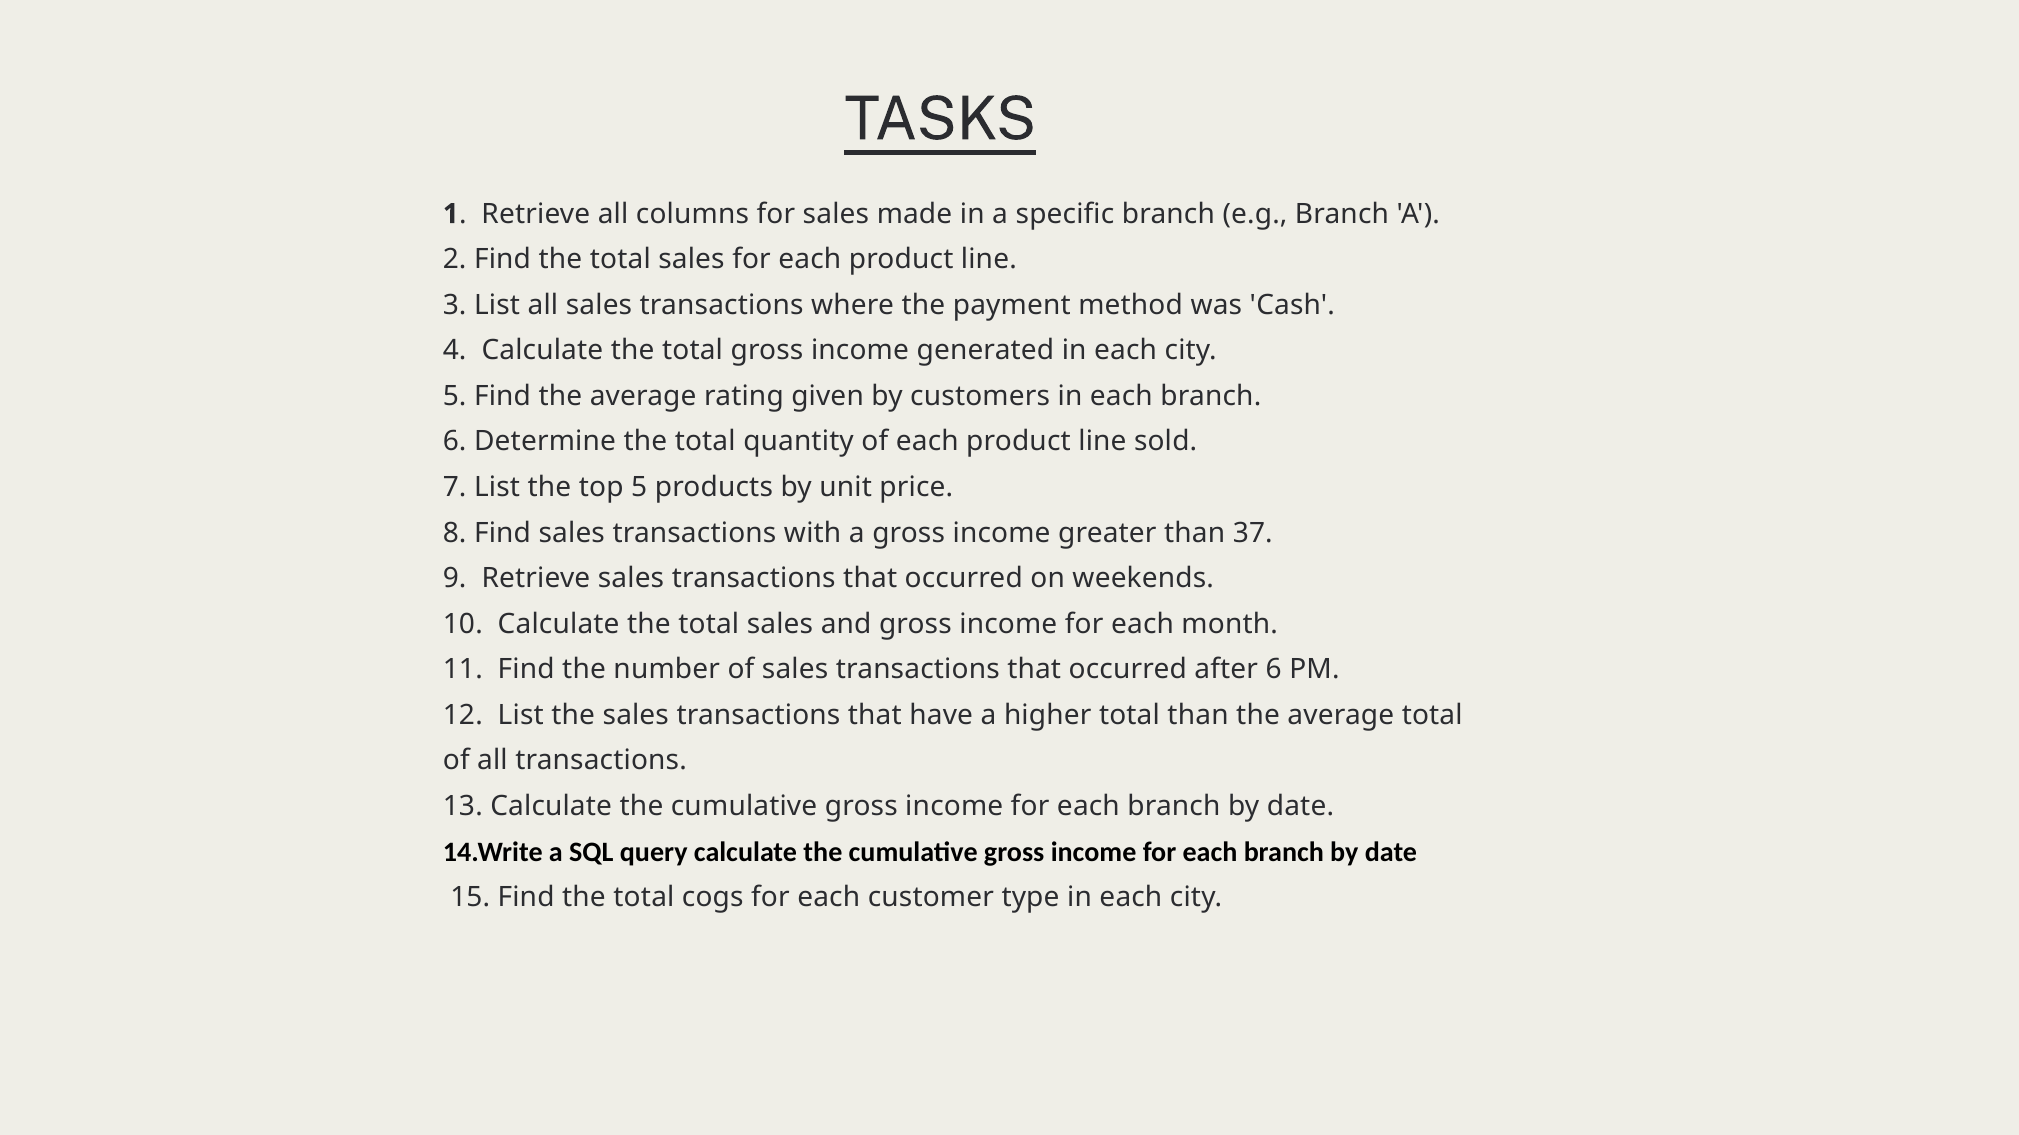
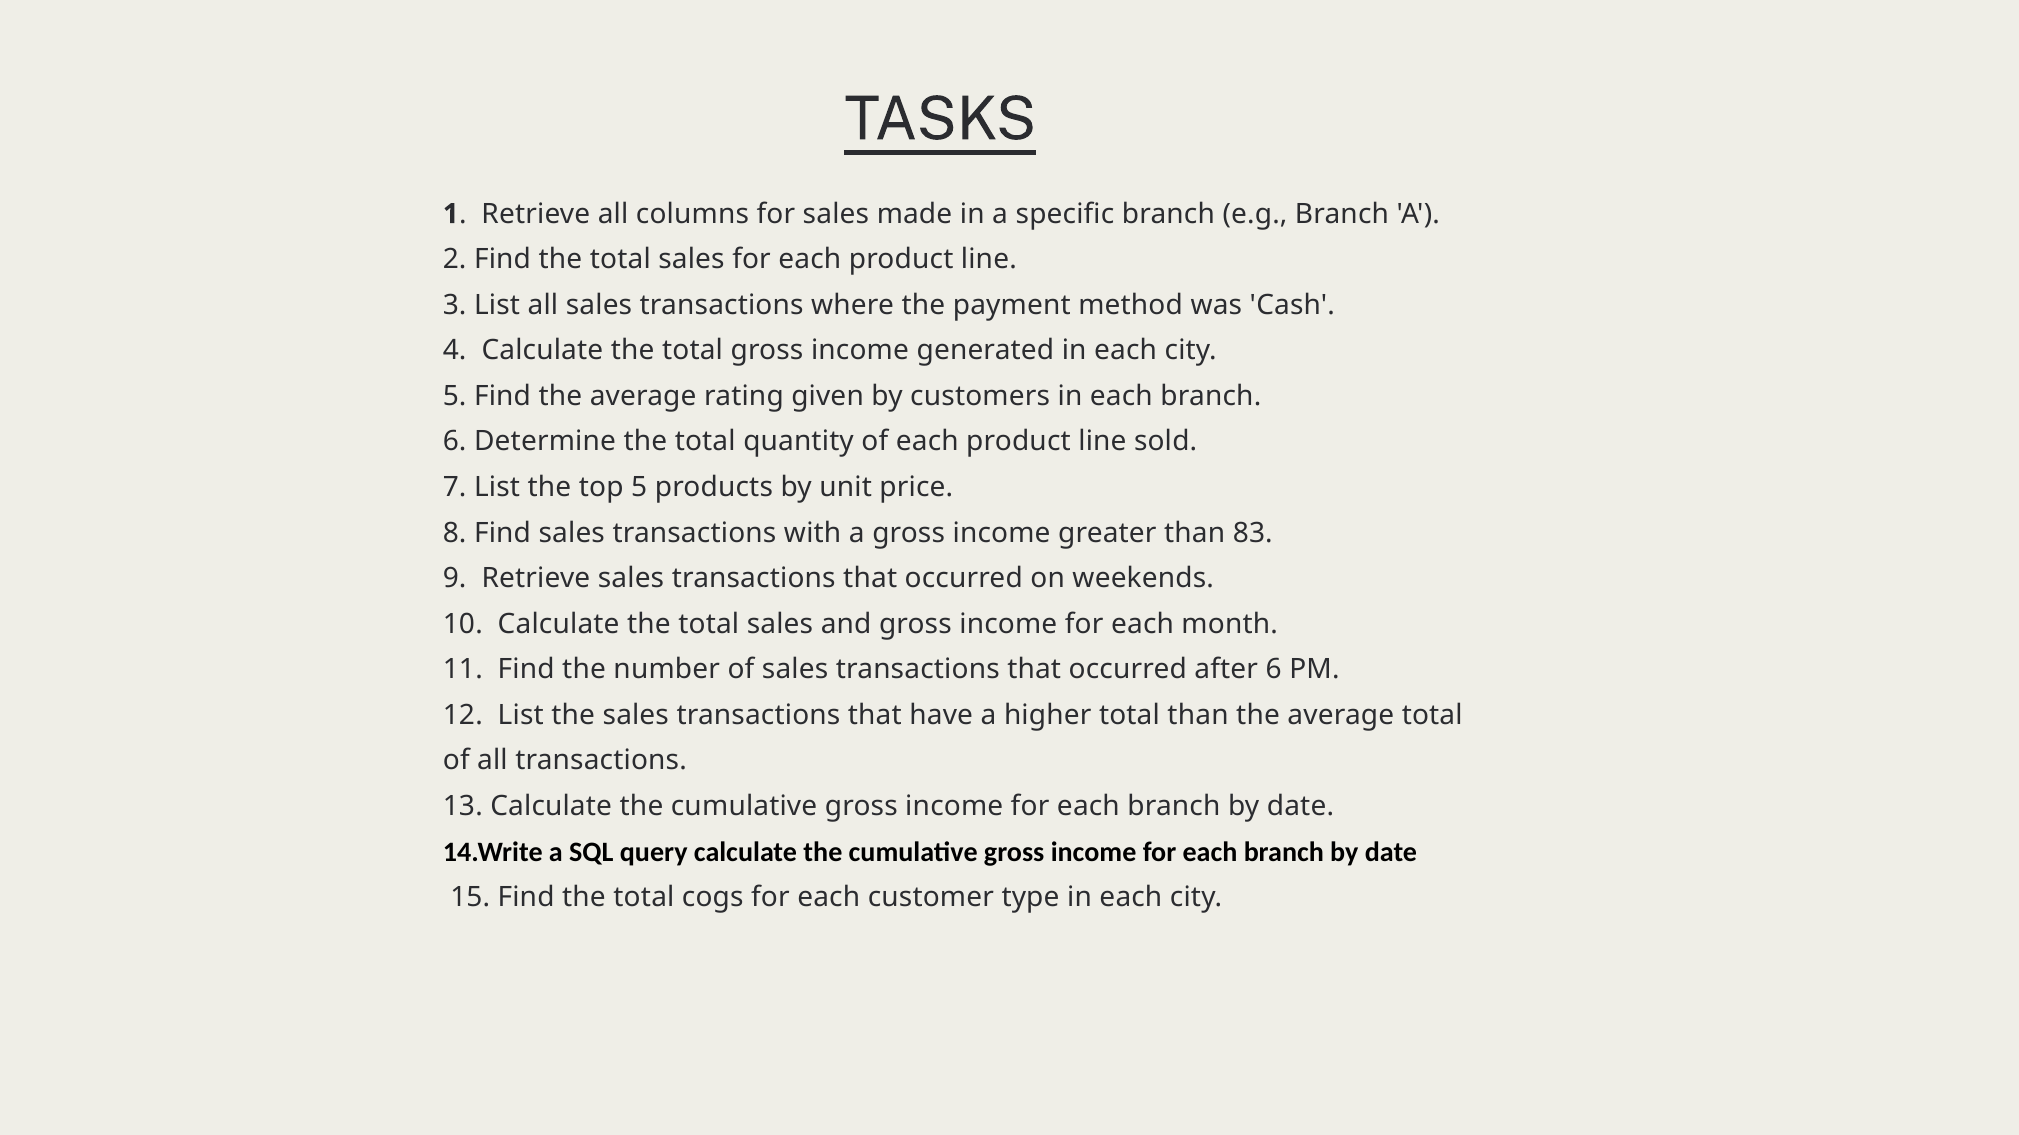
37: 37 -> 83
